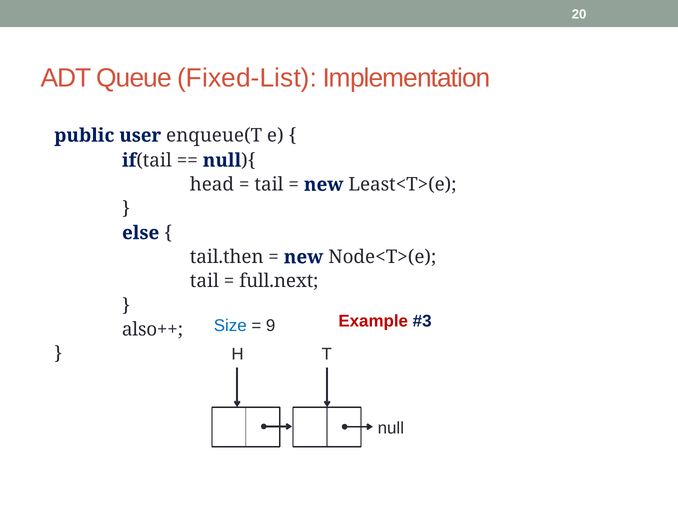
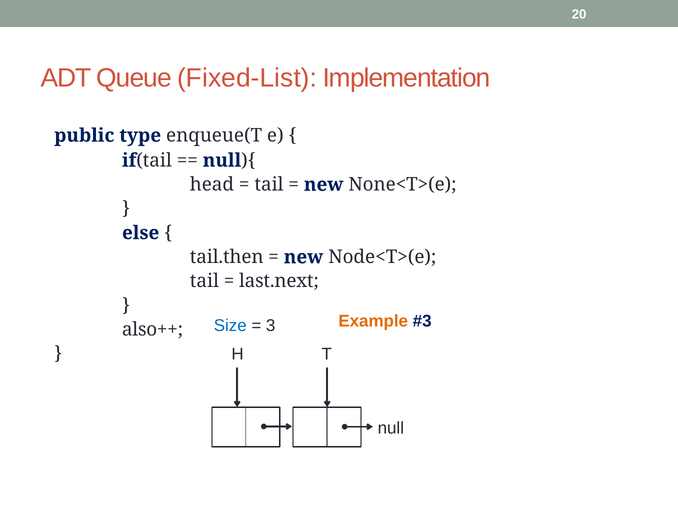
user: user -> type
Least<T>(e: Least<T>(e -> None<T>(e
full.next: full.next -> last.next
Example colour: red -> orange
9: 9 -> 3
